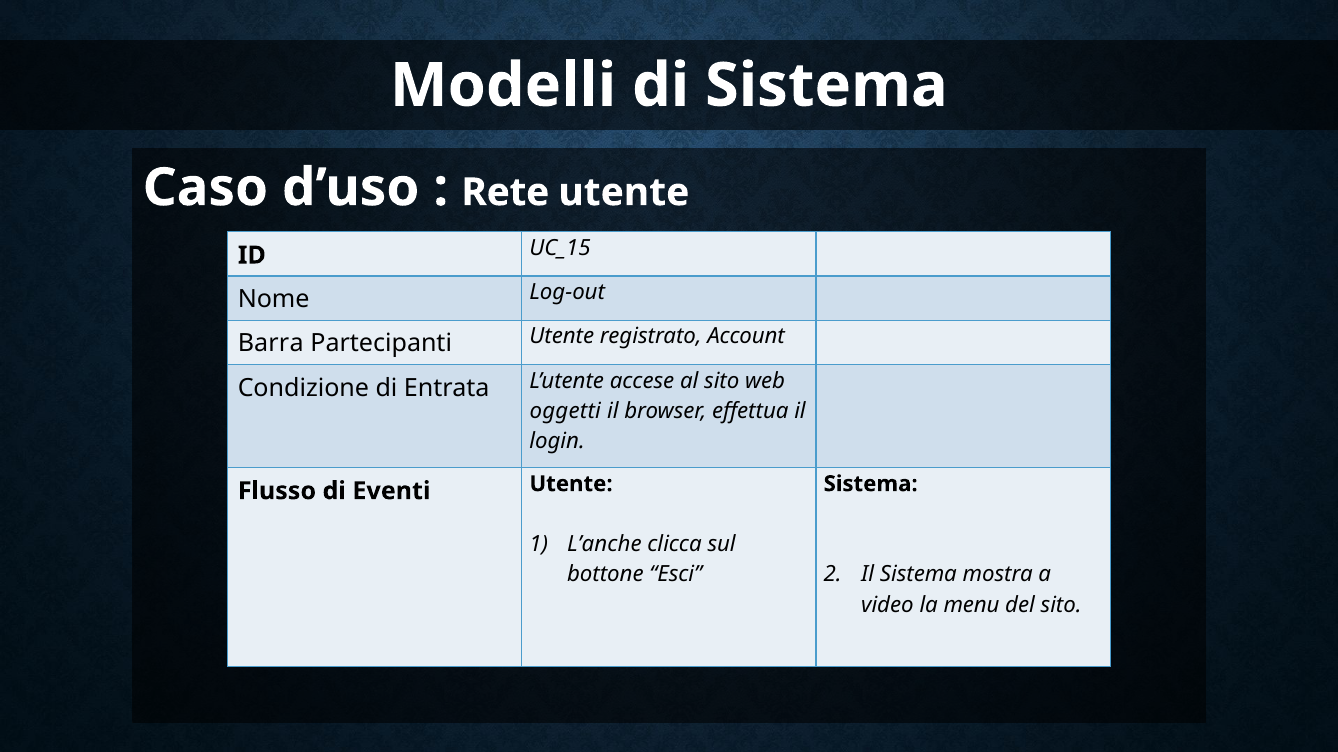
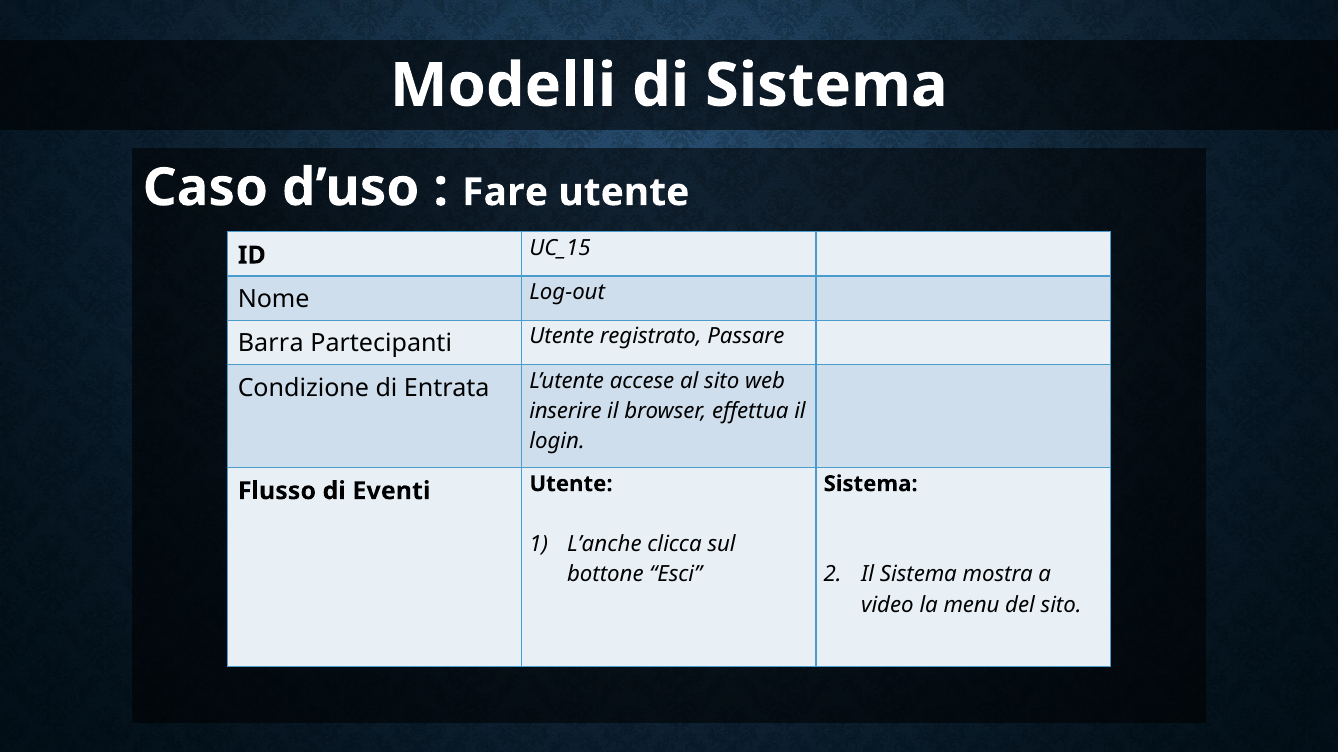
Rete: Rete -> Fare
Account: Account -> Passare
oggetti: oggetti -> inserire
